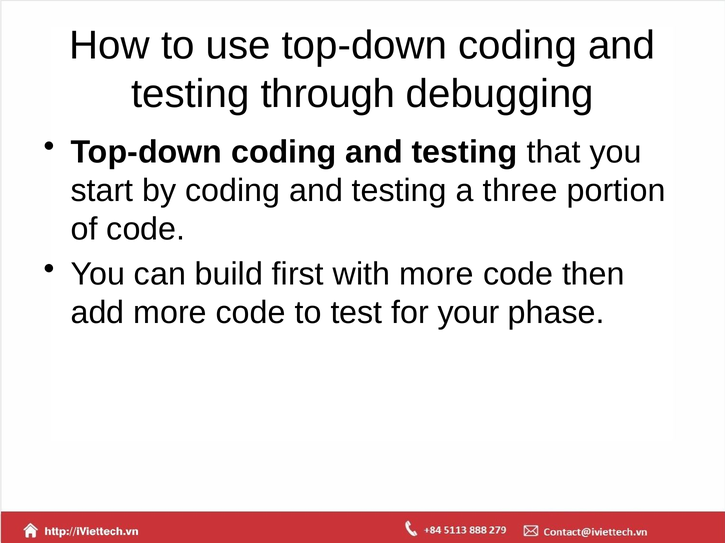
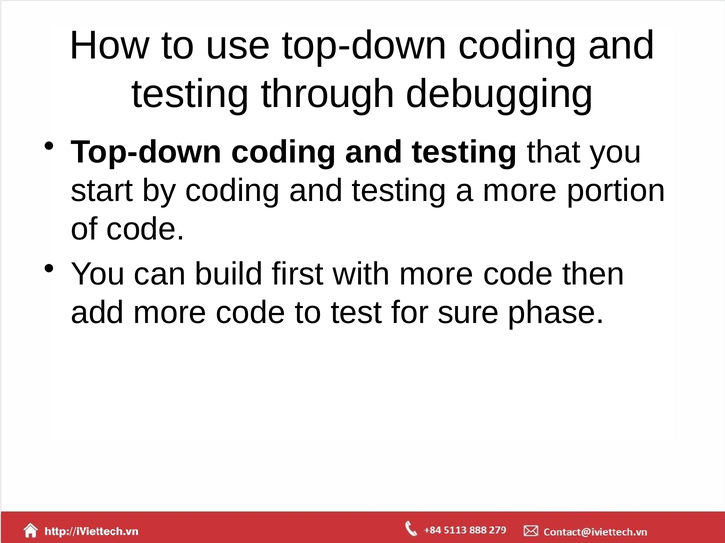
a three: three -> more
your: your -> sure
